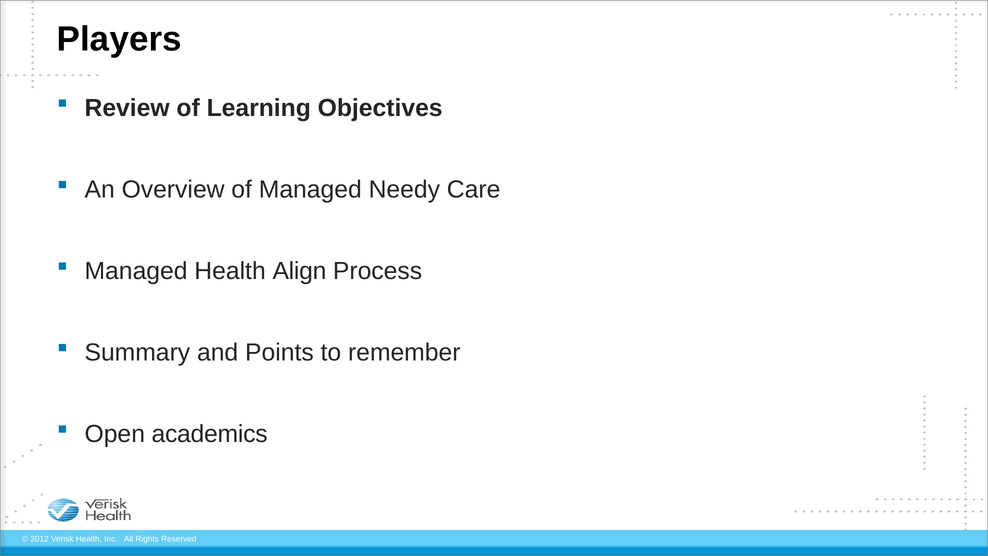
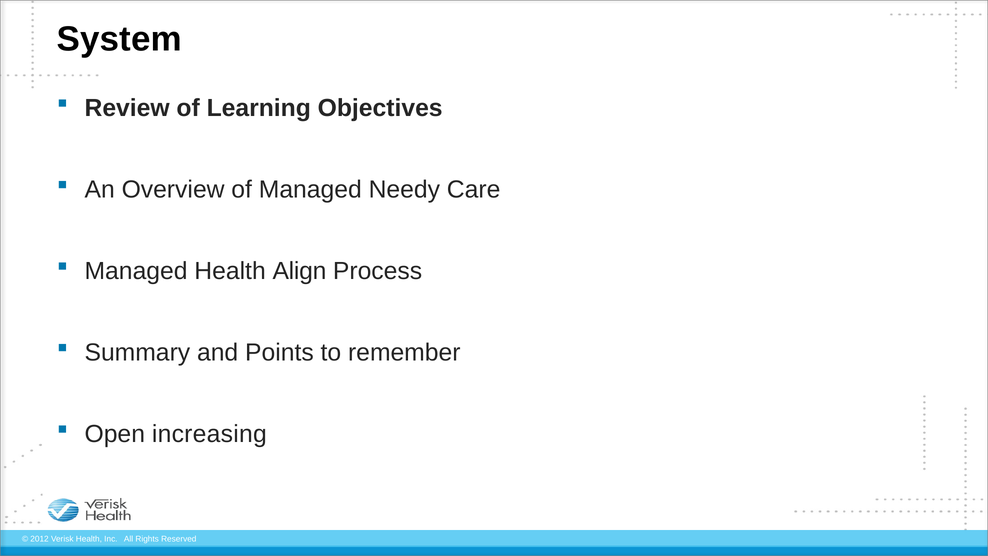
Players: Players -> System
academics: academics -> increasing
